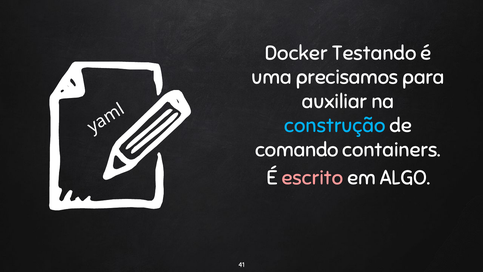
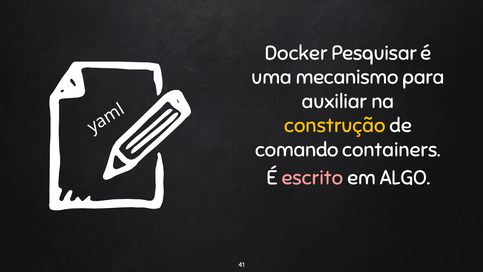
Testando: Testando -> Pesquisar
precisamos: precisamos -> mecanismo
construção colour: light blue -> yellow
